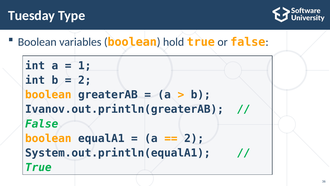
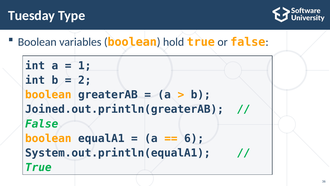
Ivanov.out.println(greaterAB: Ivanov.out.println(greaterAB -> Joined.out.println(greaterAB
2 at (194, 138): 2 -> 6
